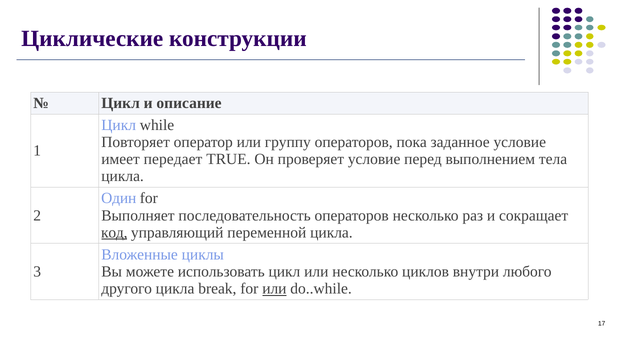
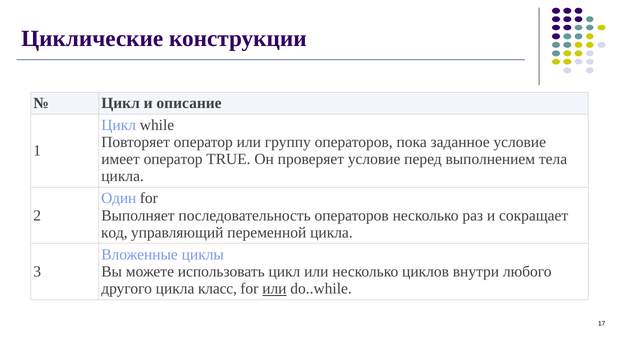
имеет передает: передает -> оператор
код underline: present -> none
break: break -> класс
